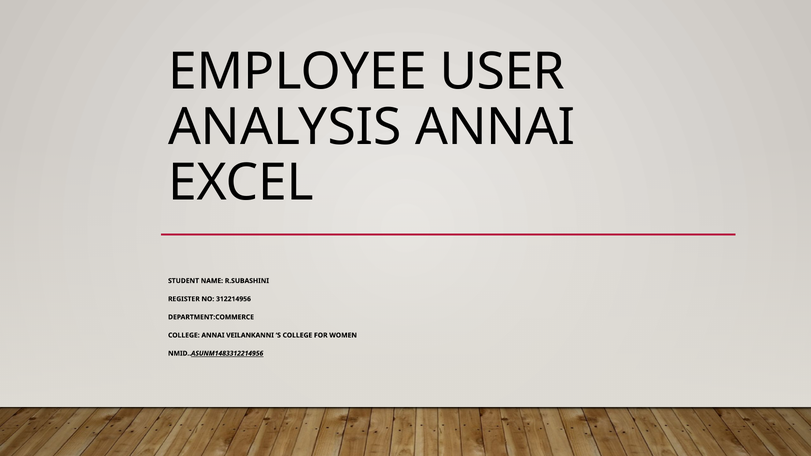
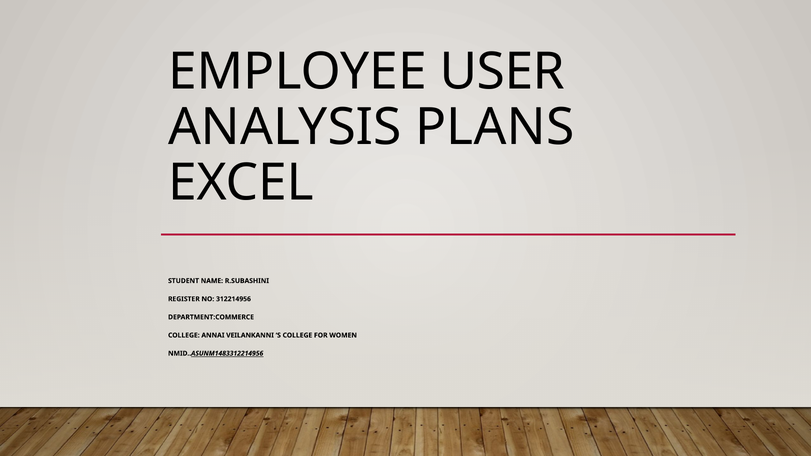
ANALYSIS ANNAI: ANNAI -> PLANS
